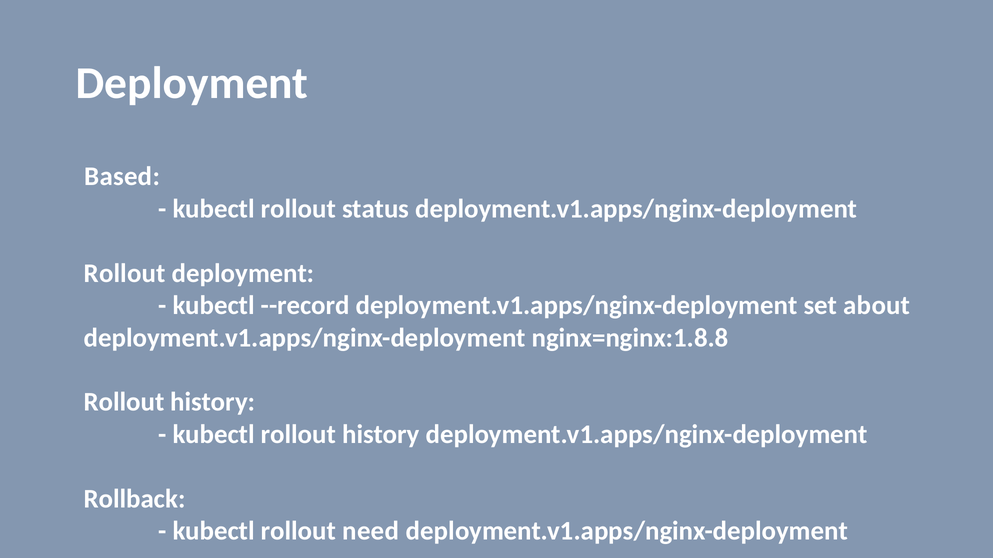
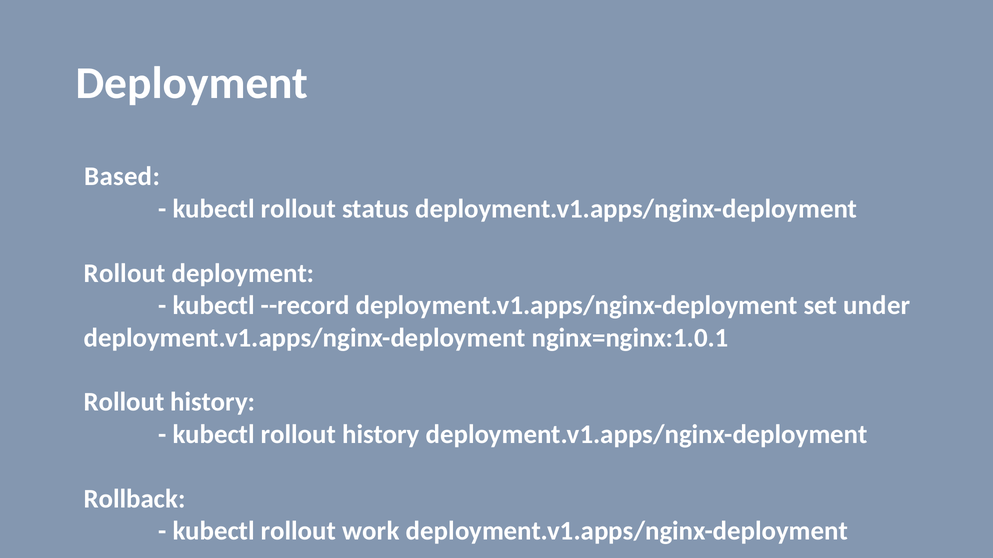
about: about -> under
nginx=nginx:1.8.8: nginx=nginx:1.8.8 -> nginx=nginx:1.0.1
need: need -> work
